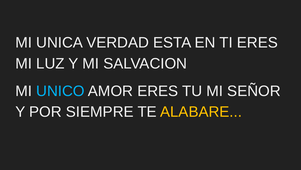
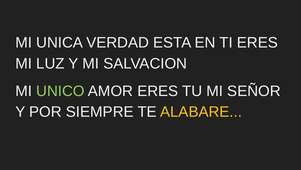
UNICO colour: light blue -> light green
